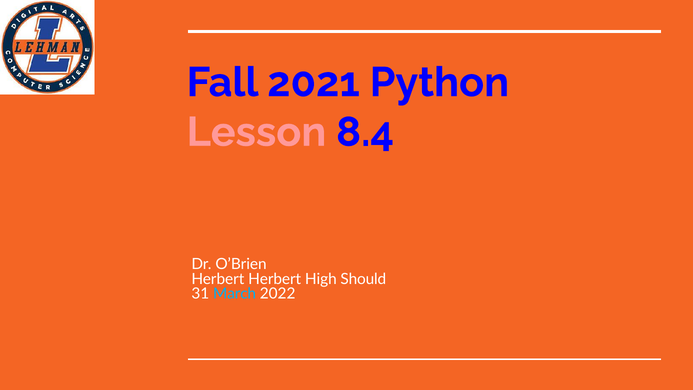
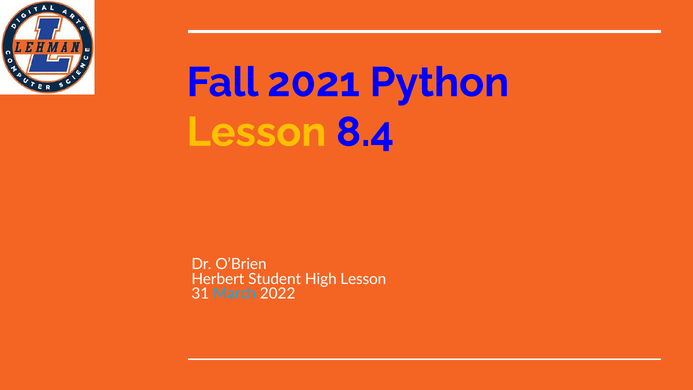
Lesson at (256, 132) colour: pink -> yellow
Herbert Herbert: Herbert -> Student
High Should: Should -> Lesson
